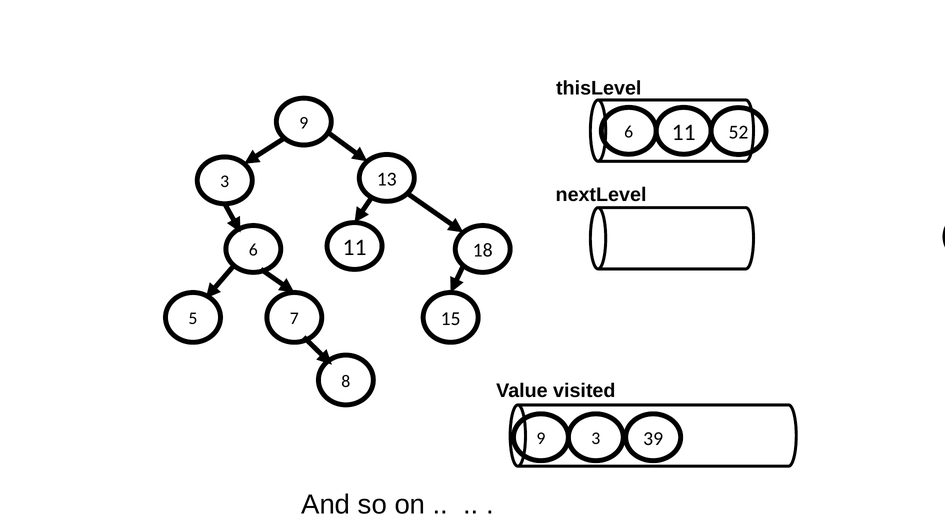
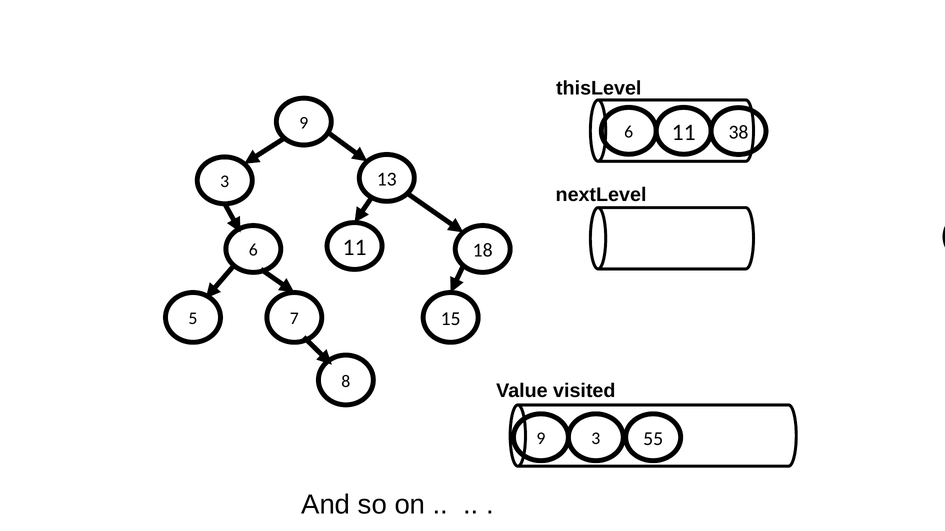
52: 52 -> 38
39: 39 -> 55
